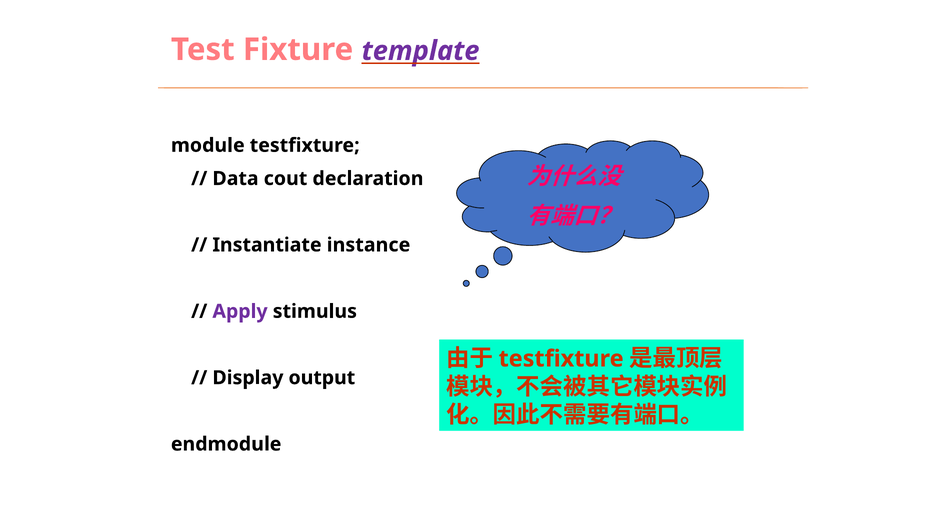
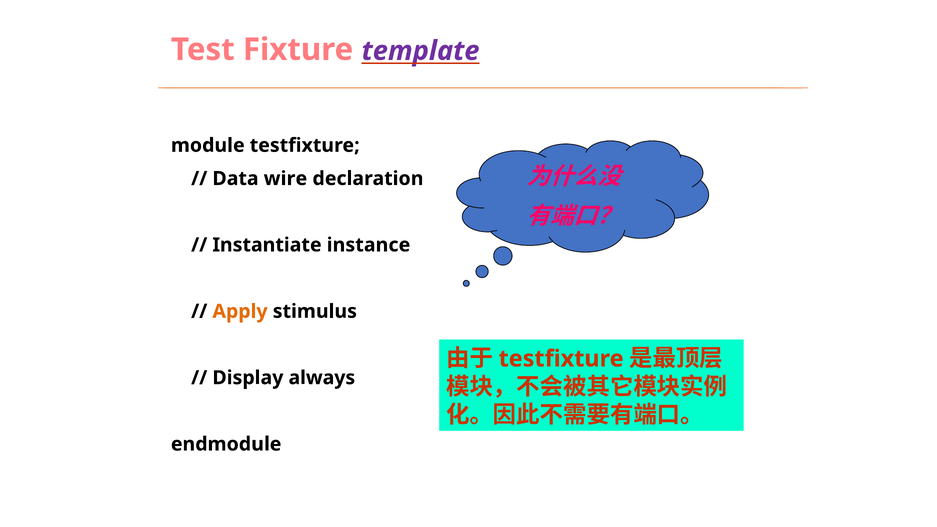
cout: cout -> wire
Apply colour: purple -> orange
output: output -> always
